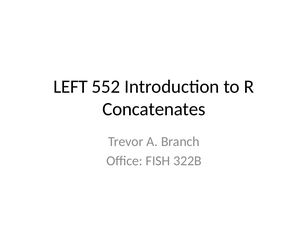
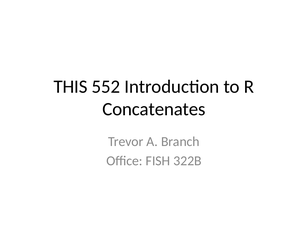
LEFT: LEFT -> THIS
